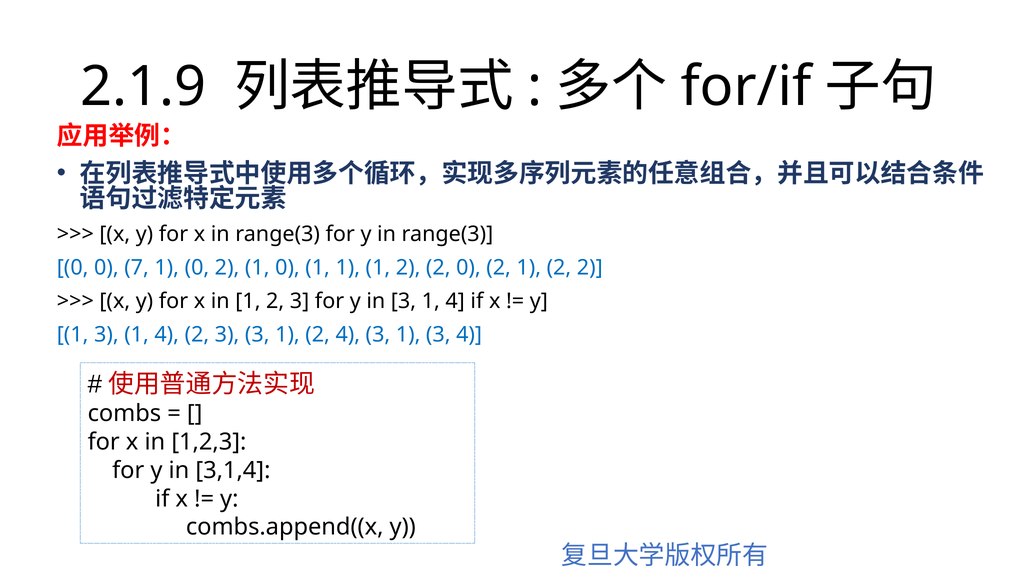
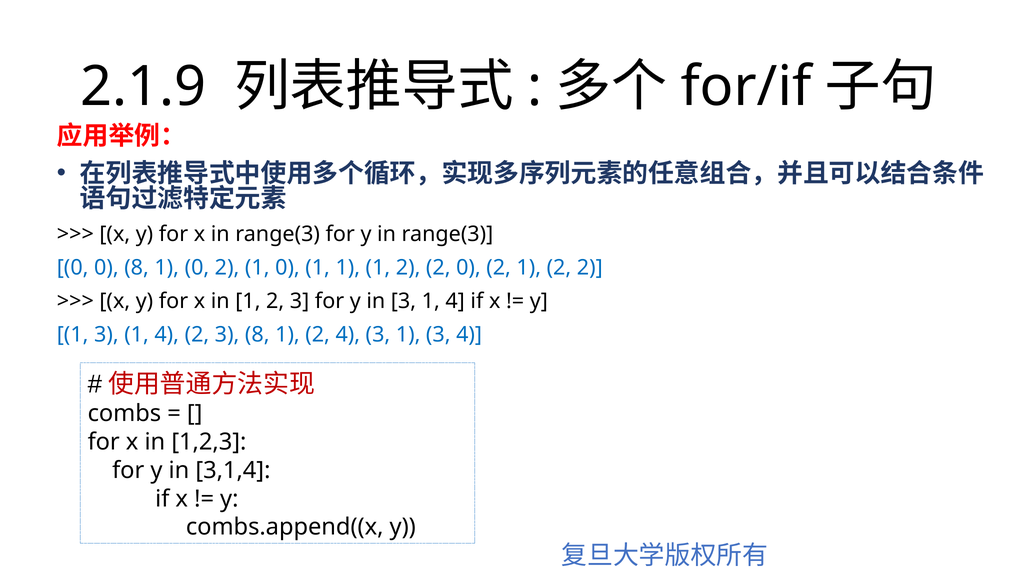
0 7: 7 -> 8
3 3: 3 -> 8
